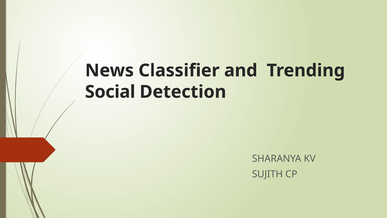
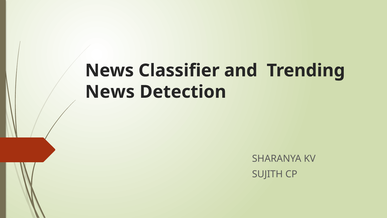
Social at (110, 92): Social -> News
